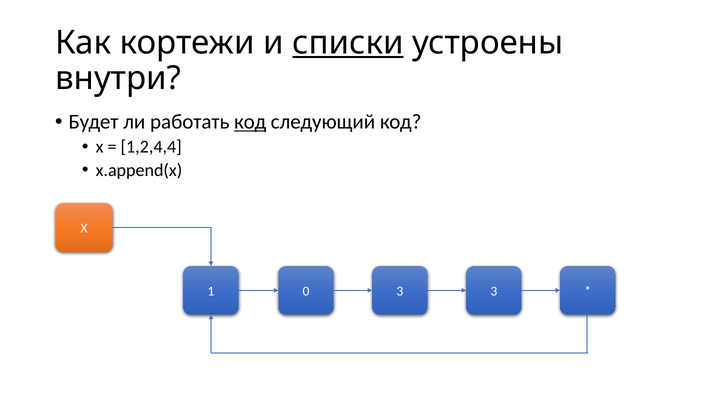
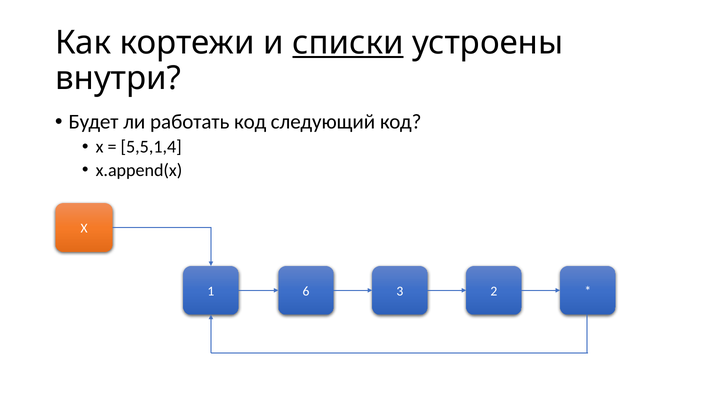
код at (250, 122) underline: present -> none
1,2,4,4: 1,2,4,4 -> 5,5,1,4
0: 0 -> 6
3 3: 3 -> 2
